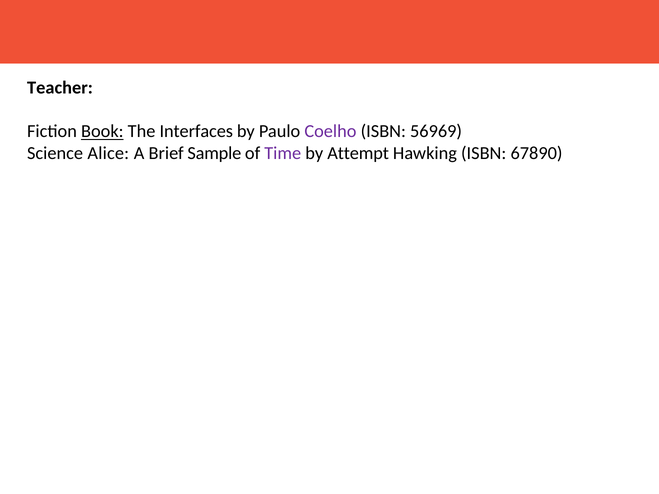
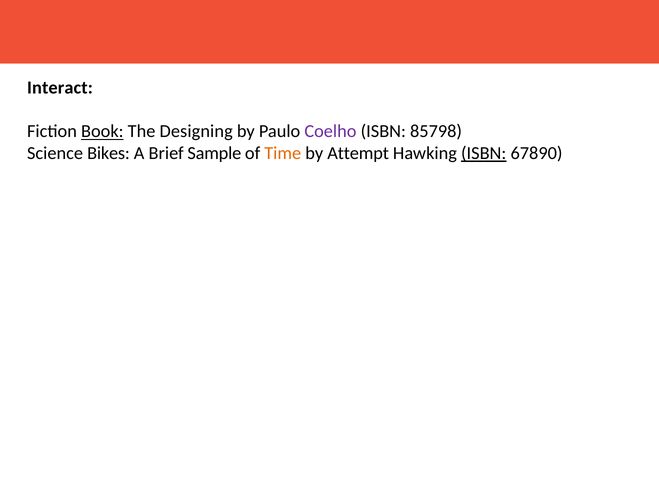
Teacher: Teacher -> Interact
Interfaces: Interfaces -> Designing
56969: 56969 -> 85798
Alice: Alice -> Bikes
Time colour: purple -> orange
ISBN at (484, 153) underline: none -> present
